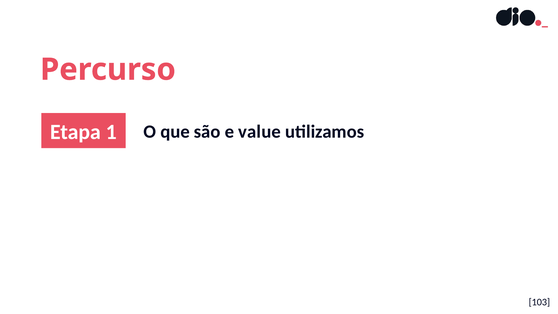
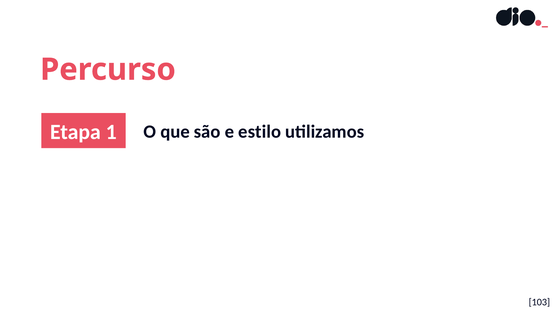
value: value -> estilo
